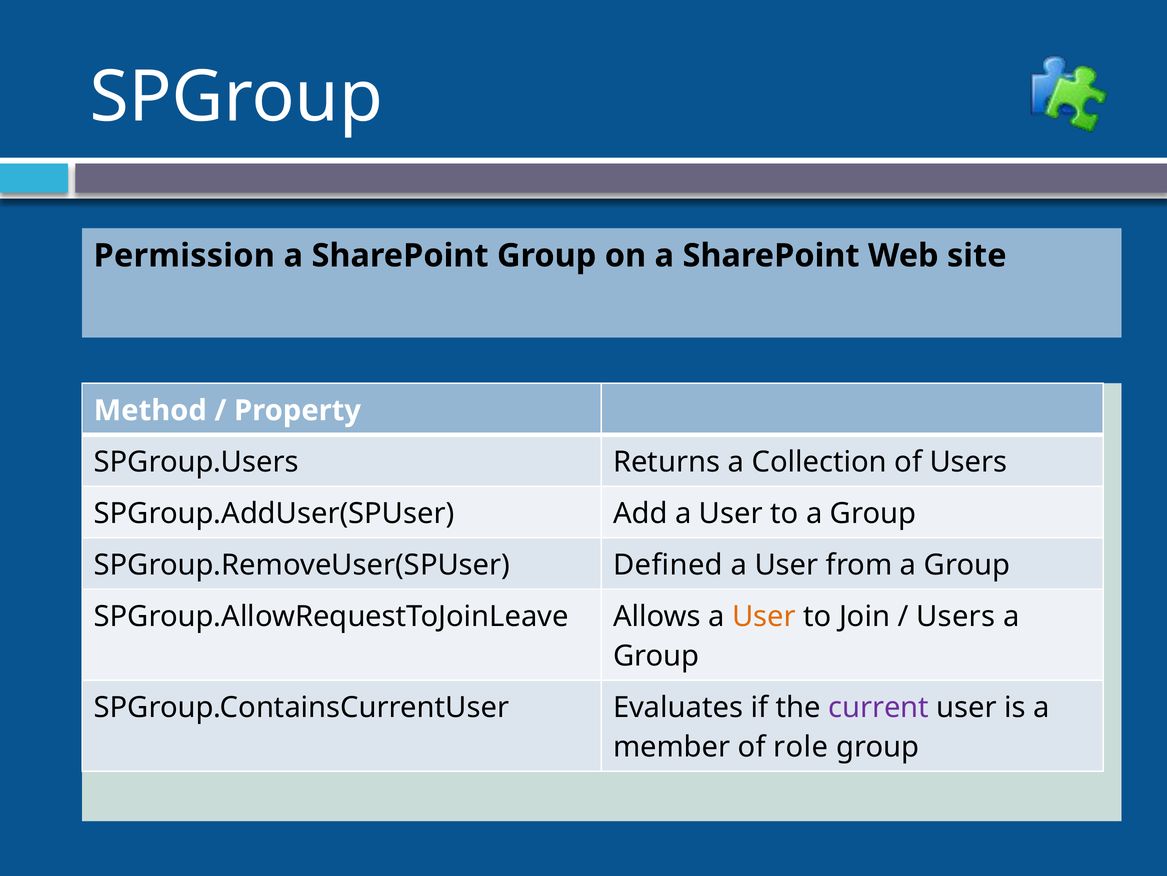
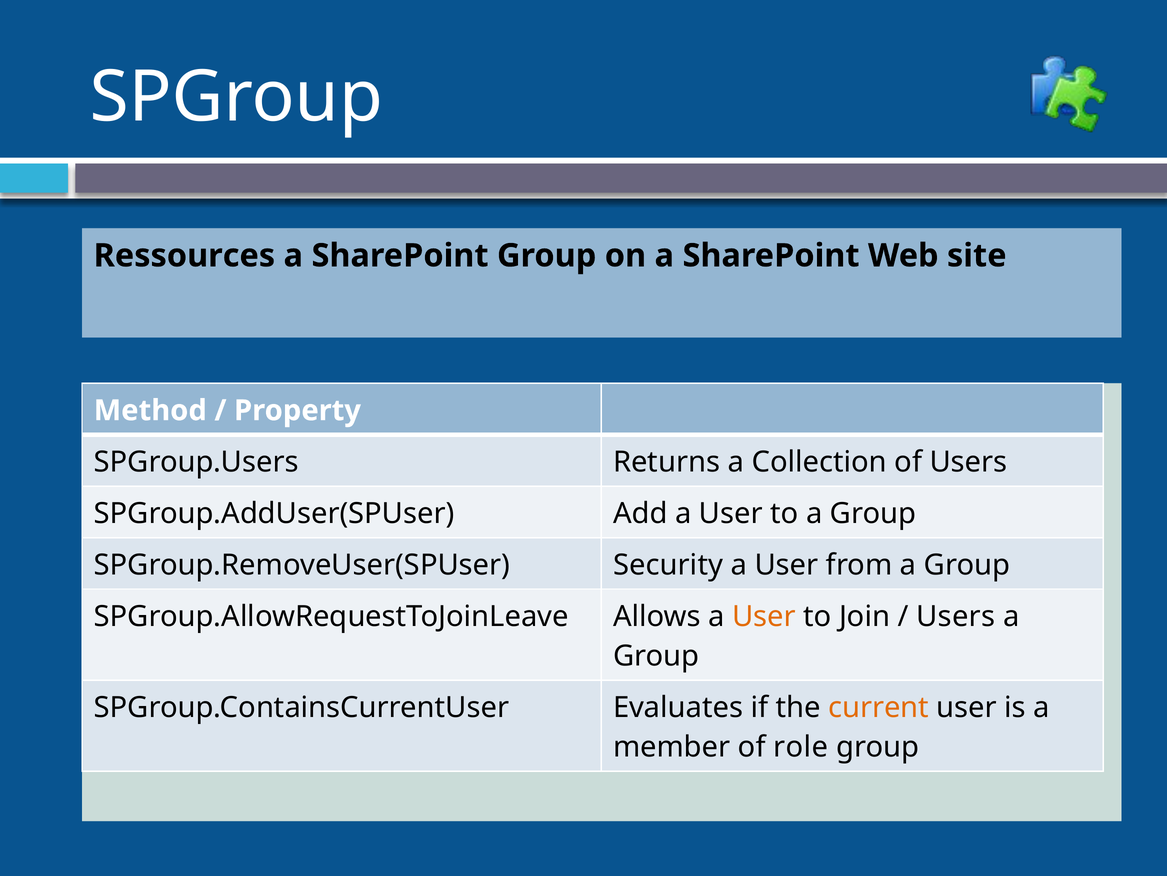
Permission: Permission -> Ressources
Defined: Defined -> Security
current colour: purple -> orange
